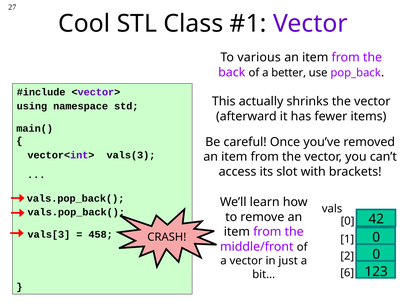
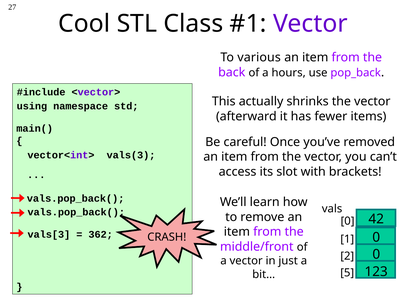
better: better -> hours
458: 458 -> 362
6: 6 -> 5
